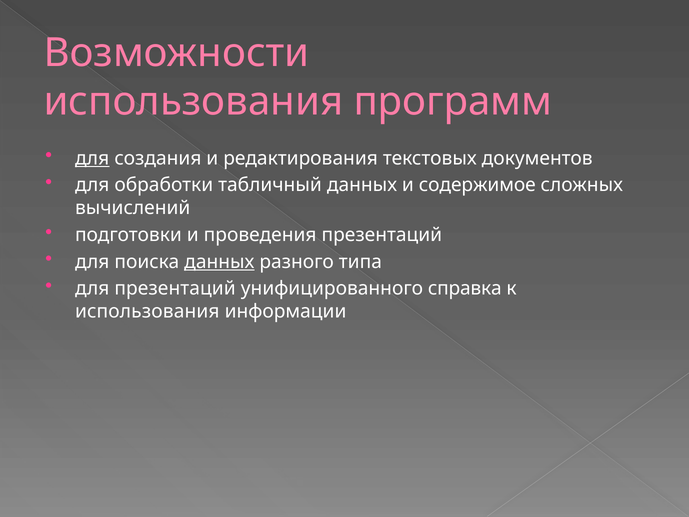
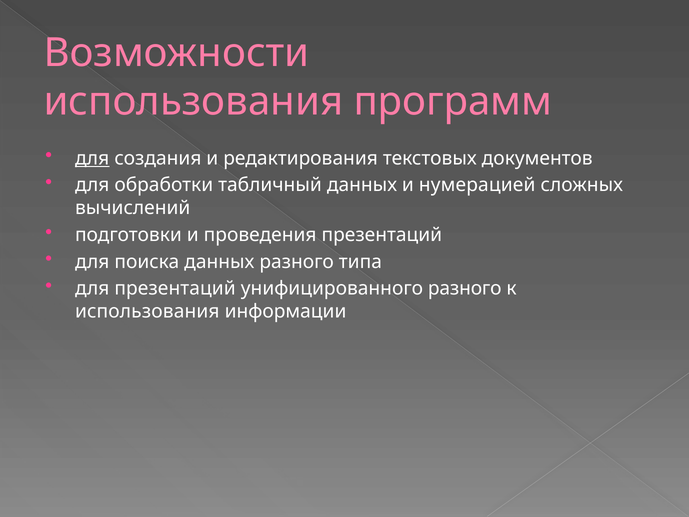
содержимое: содержимое -> нумерацией
данных at (219, 262) underline: present -> none
унифицированного справка: справка -> разного
